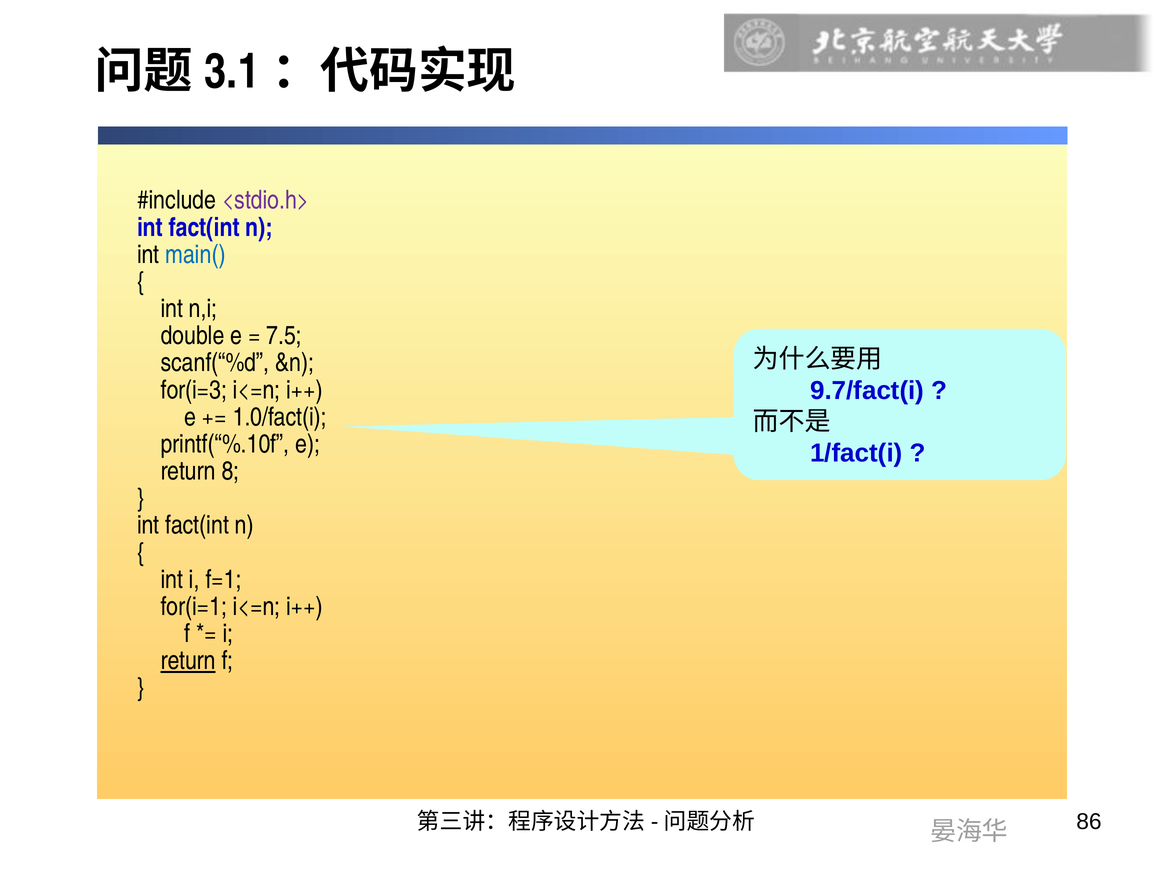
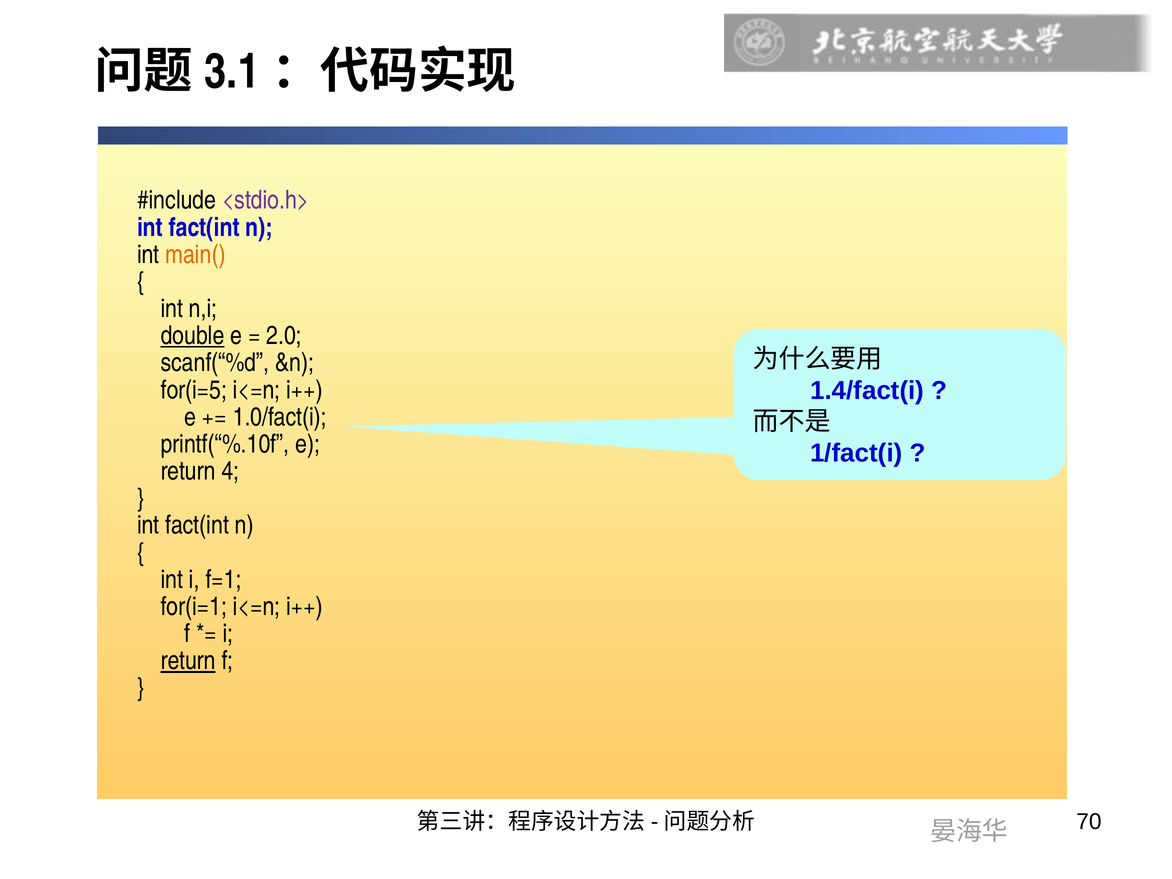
main( colour: blue -> orange
double underline: none -> present
7.5: 7.5 -> 2.0
9.7/fact(i: 9.7/fact(i -> 1.4/fact(i
for(i=3: for(i=3 -> for(i=5
8: 8 -> 4
86: 86 -> 70
